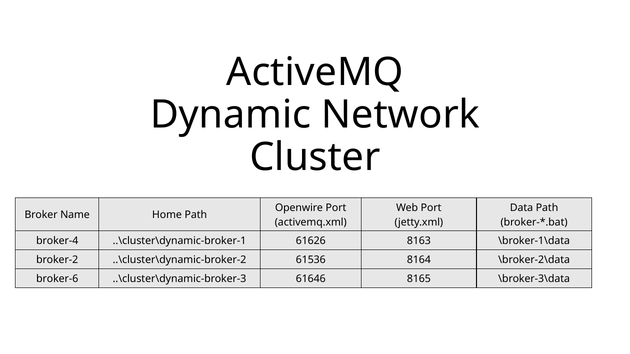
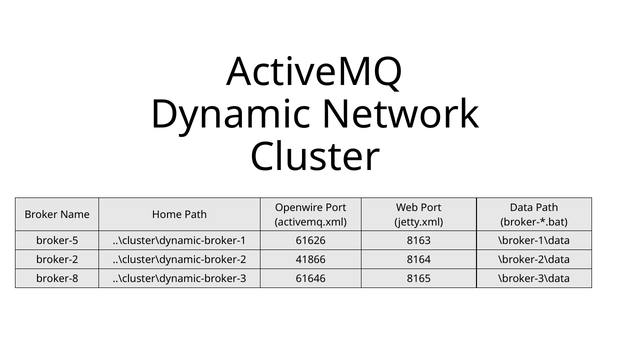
broker-4: broker-4 -> broker-5
61536: 61536 -> 41866
broker-6: broker-6 -> broker-8
